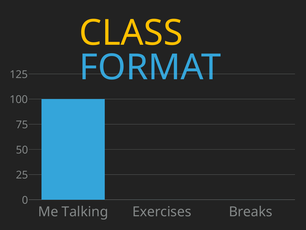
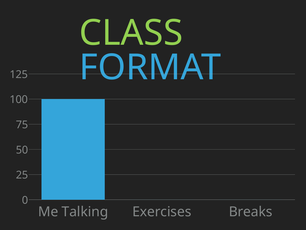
CLASS colour: yellow -> light green
